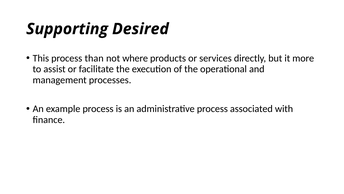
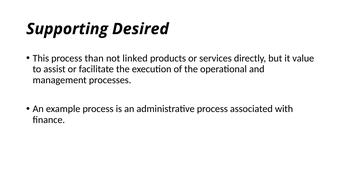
where: where -> linked
more: more -> value
